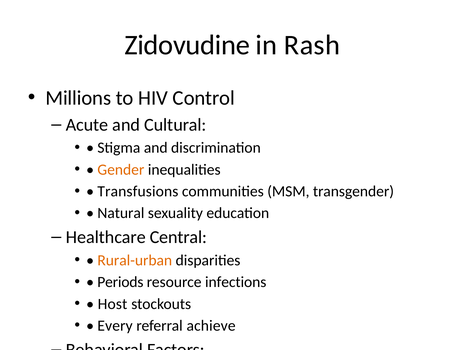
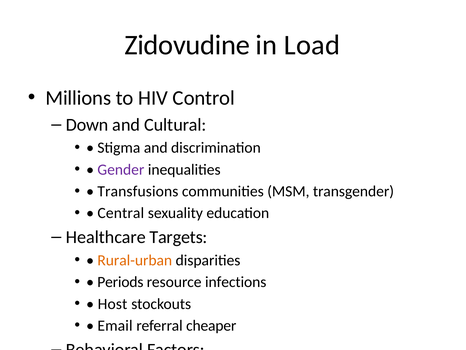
Rash: Rash -> Load
Acute: Acute -> Down
Gender colour: orange -> purple
Natural: Natural -> Central
Central: Central -> Targets
Every: Every -> Email
achieve: achieve -> cheaper
